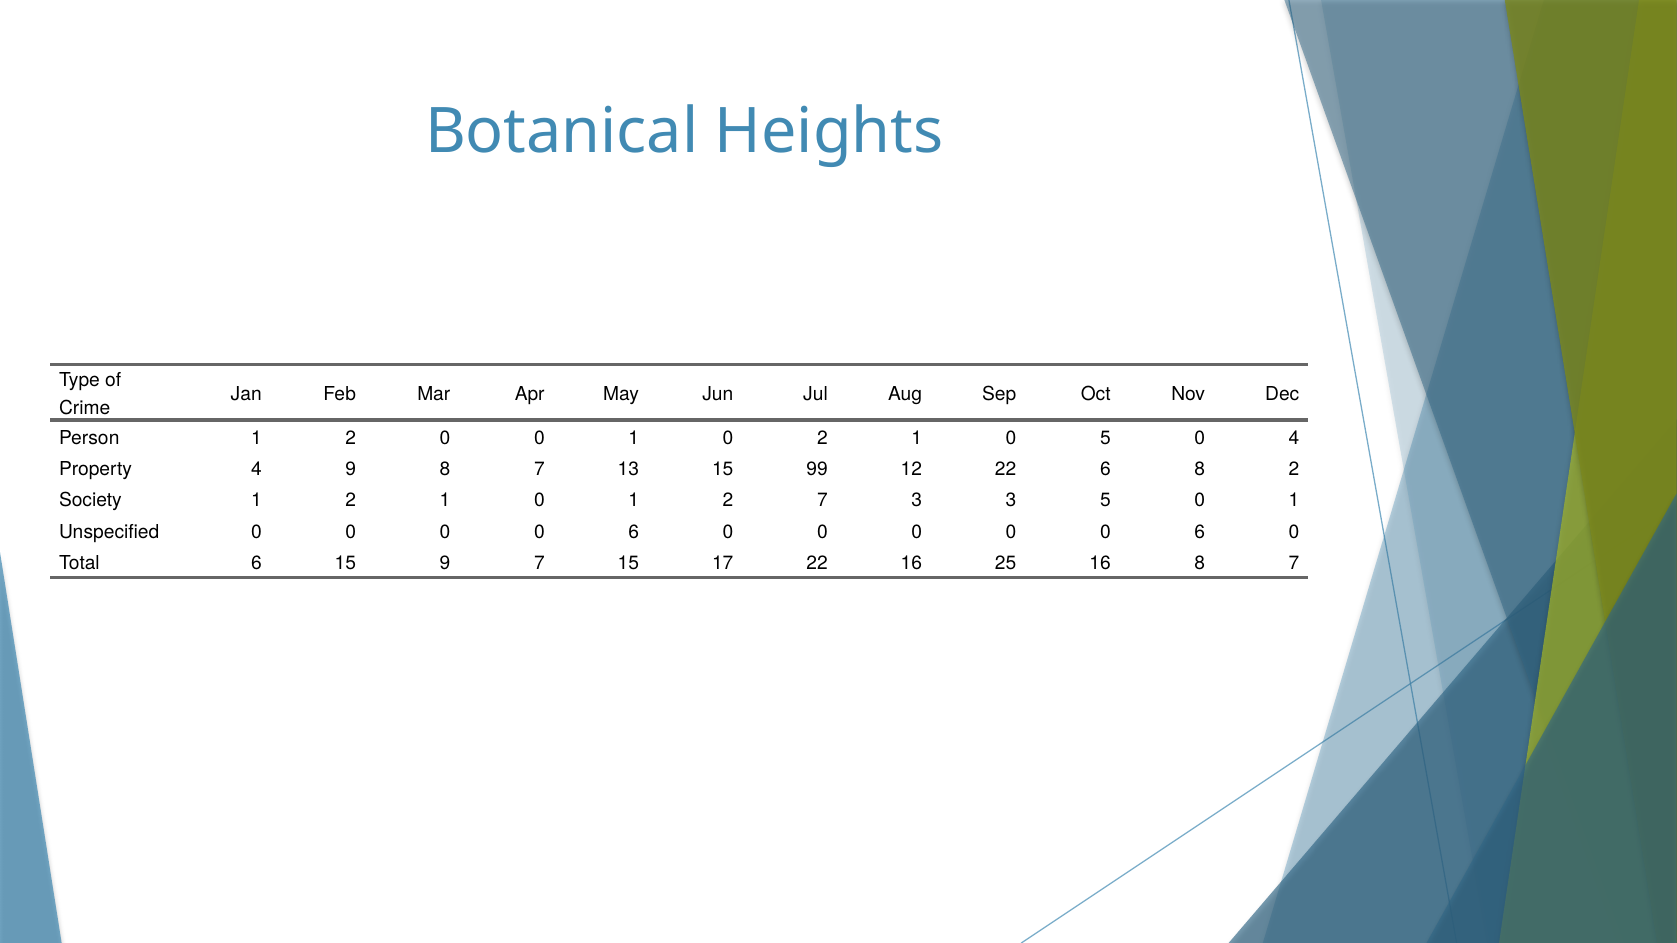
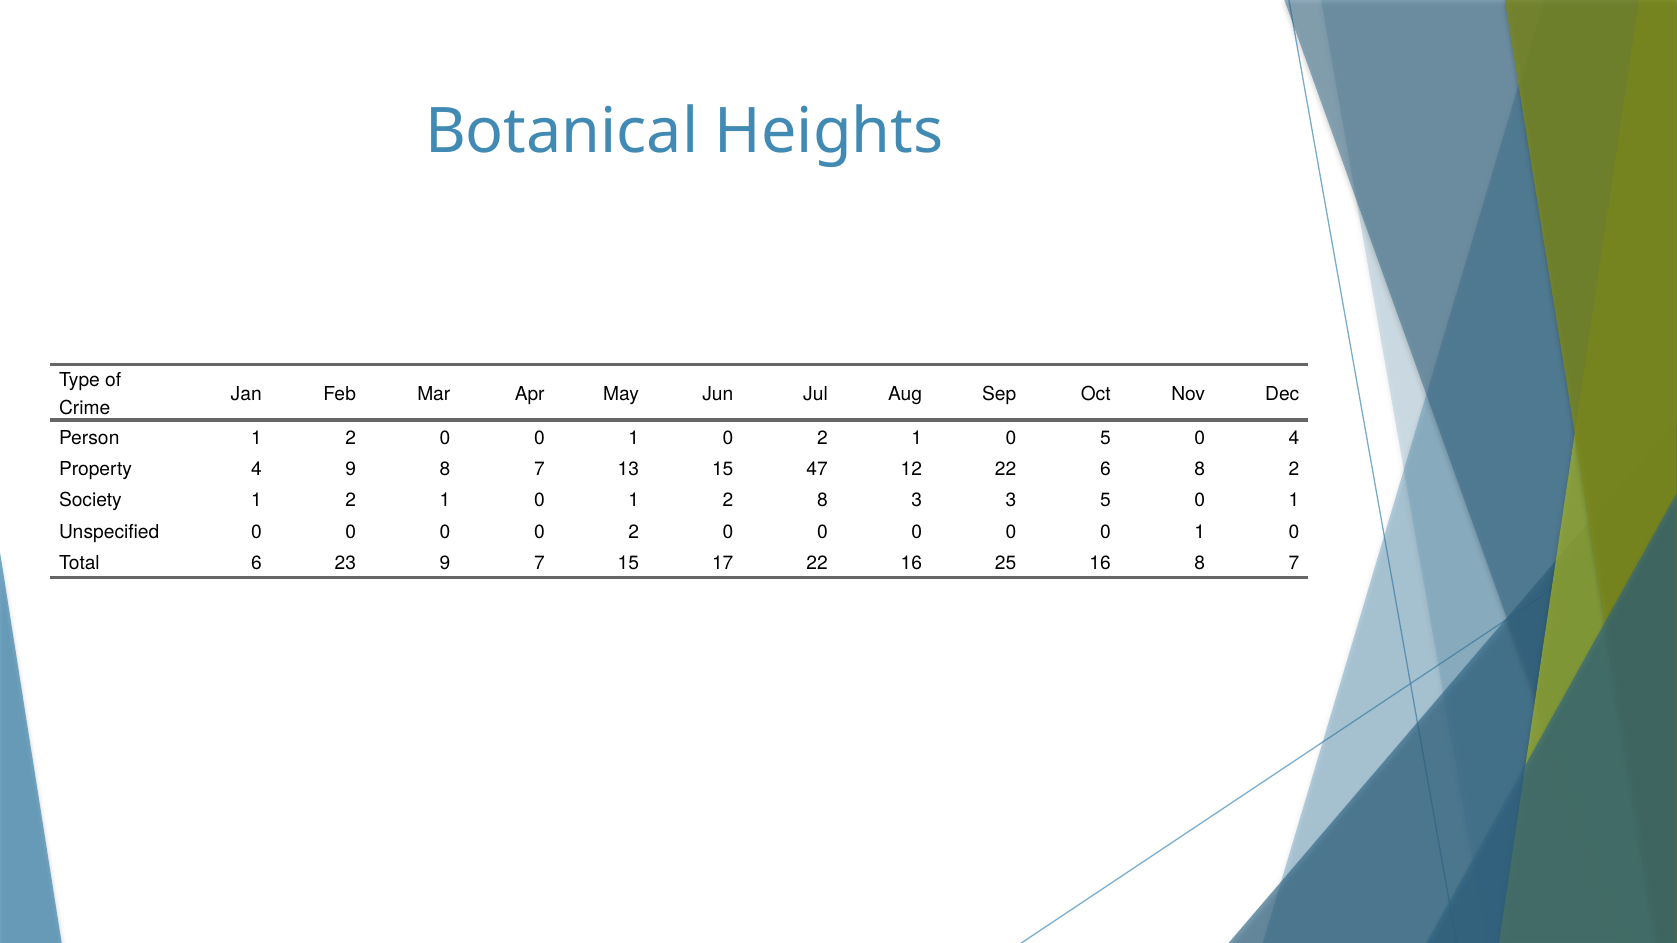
99: 99 -> 47
2 7: 7 -> 8
6 at (634, 532): 6 -> 2
6 at (1200, 532): 6 -> 1
6 15: 15 -> 23
